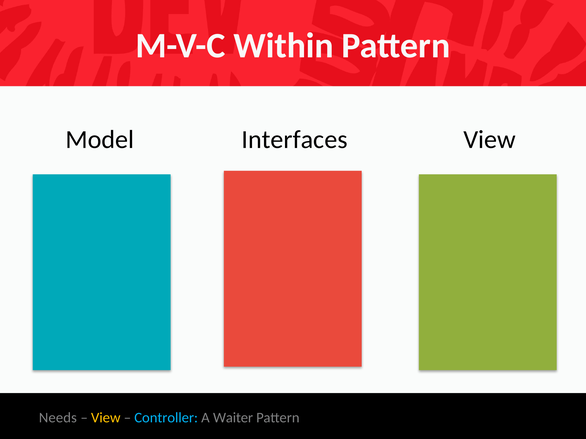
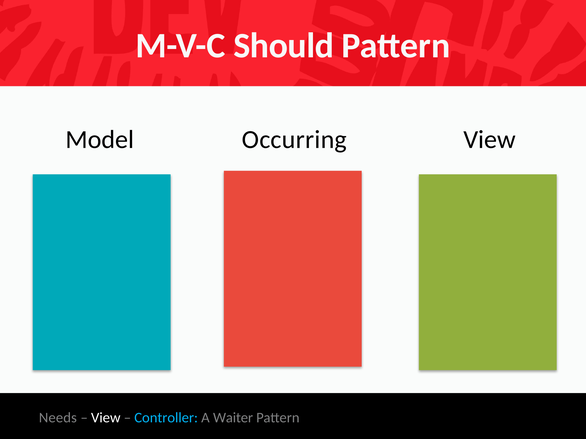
Within: Within -> Should
Interfaces: Interfaces -> Occurring
View at (106, 418) colour: yellow -> white
